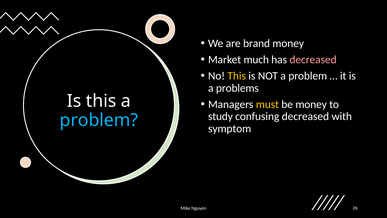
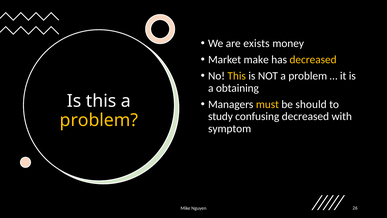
brand: brand -> exists
much: much -> make
decreased at (313, 60) colour: pink -> yellow
problems: problems -> obtaining
be money: money -> should
problem at (99, 120) colour: light blue -> yellow
